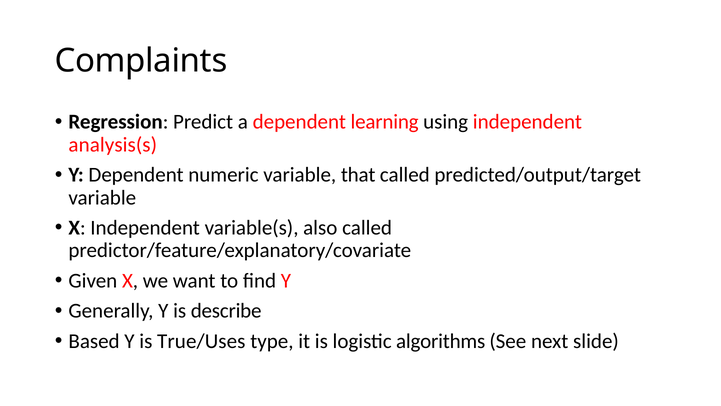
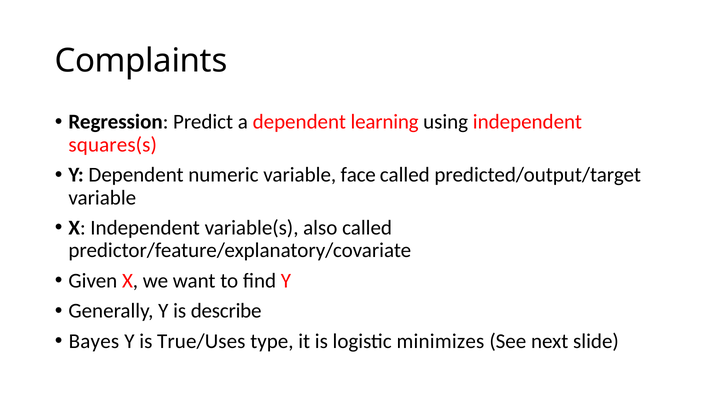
analysis(s: analysis(s -> squares(s
that: that -> face
Based: Based -> Bayes
algorithms: algorithms -> minimizes
